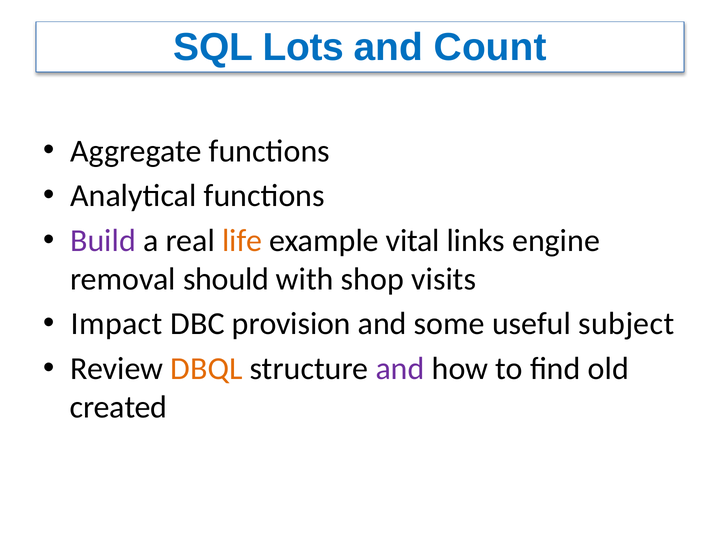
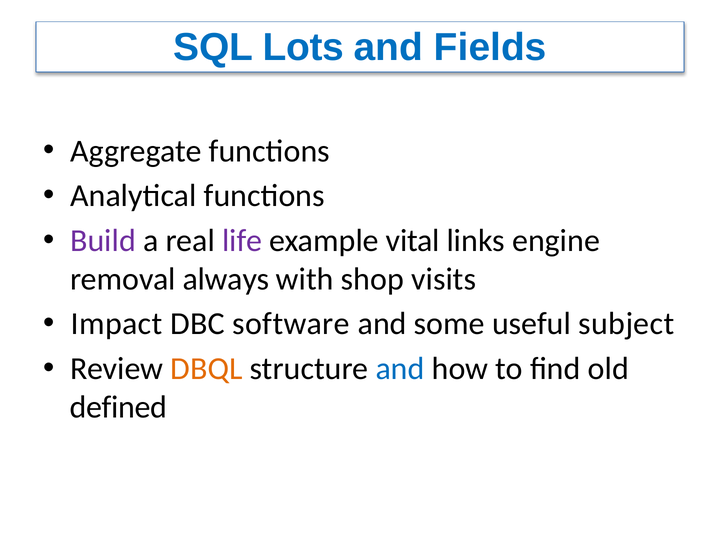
Count: Count -> Fields
life colour: orange -> purple
should: should -> always
provision: provision -> software
and at (400, 369) colour: purple -> blue
created: created -> defined
